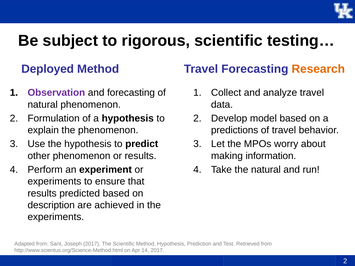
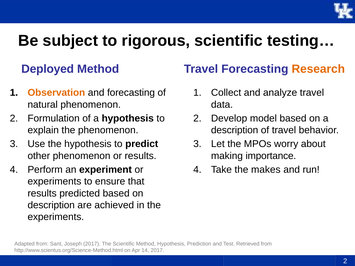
Observation colour: purple -> orange
predictions at (235, 130): predictions -> description
information: information -> importance
the natural: natural -> makes
